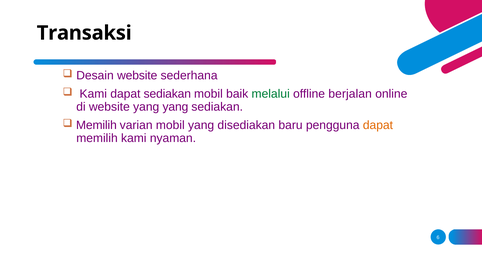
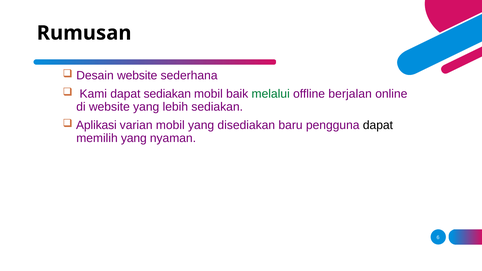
Transaksi: Transaksi -> Rumusan
yang yang: yang -> lebih
Memilih at (96, 125): Memilih -> Aplikasi
dapat at (378, 125) colour: orange -> black
memilih kami: kami -> yang
